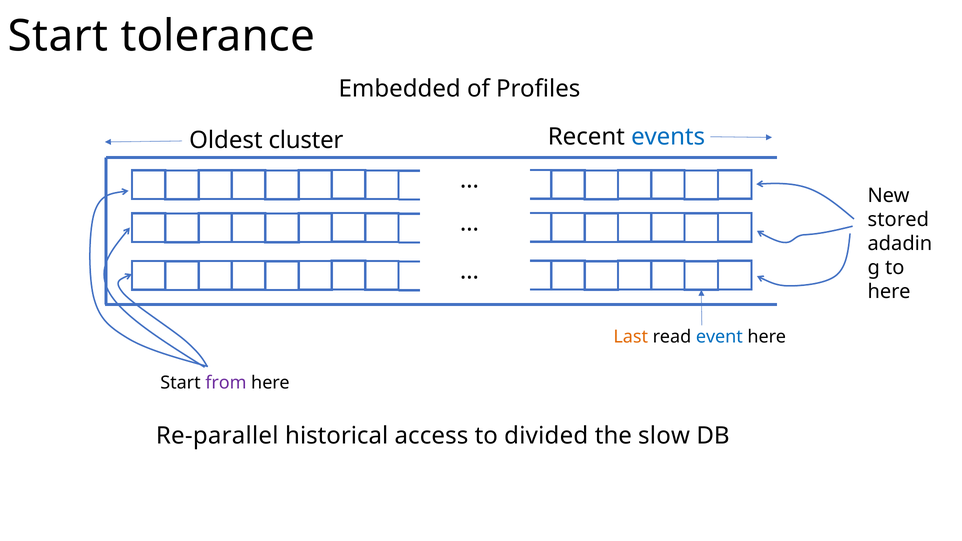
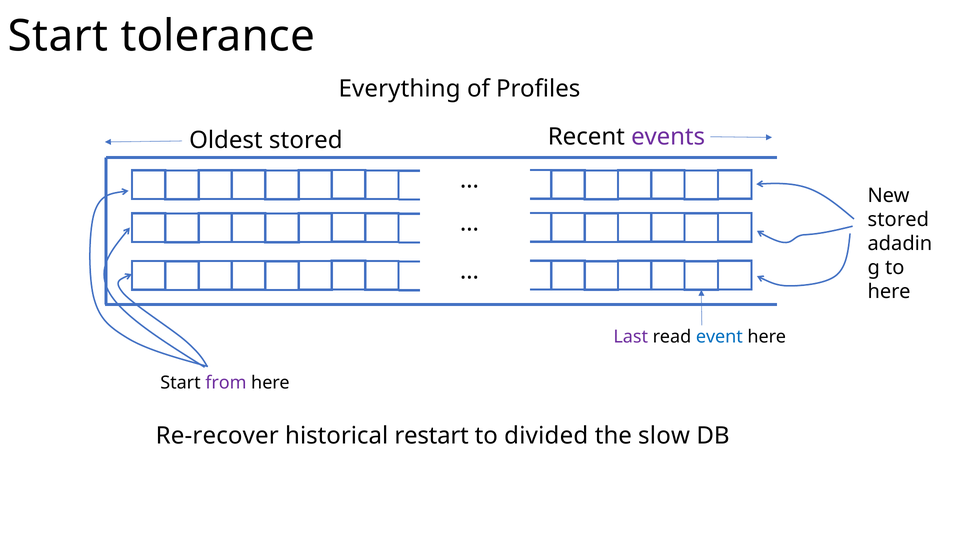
Embedded: Embedded -> Everything
Oldest cluster: cluster -> stored
events colour: blue -> purple
Last colour: orange -> purple
Re-parallel: Re-parallel -> Re-recover
access: access -> restart
